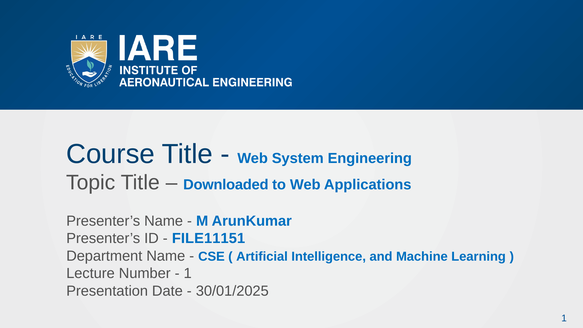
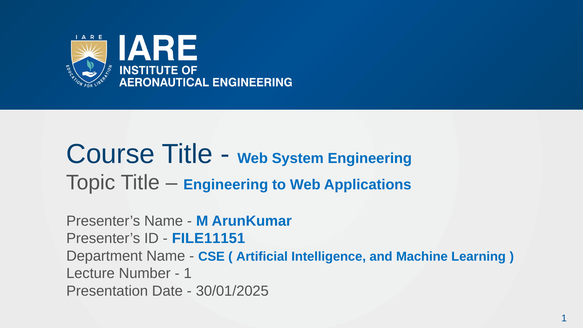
Downloaded at (226, 185): Downloaded -> Engineering
